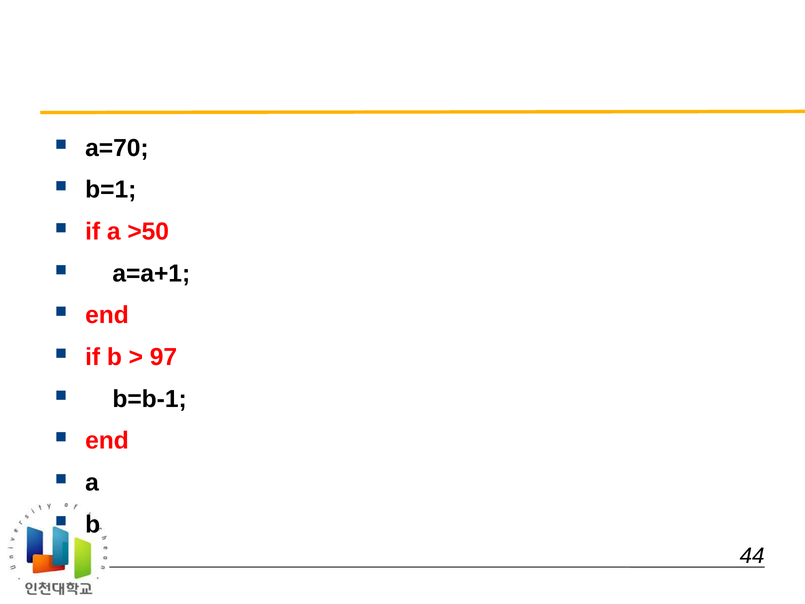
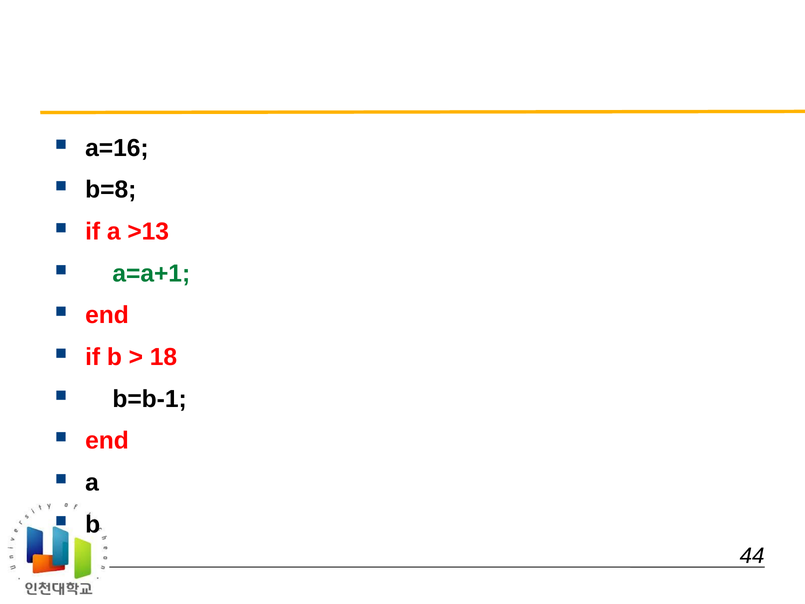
a=70: a=70 -> a=16
b=1: b=1 -> b=8
>50: >50 -> >13
a=a+1 colour: black -> green
97: 97 -> 18
